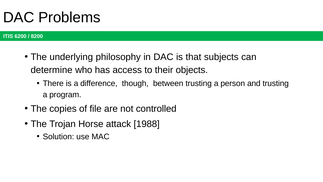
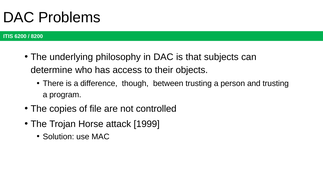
1988: 1988 -> 1999
